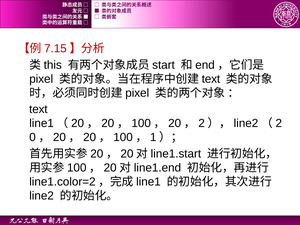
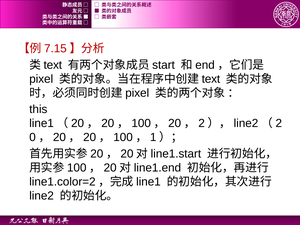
this at (53, 65): this -> text
text at (38, 109): text -> this
